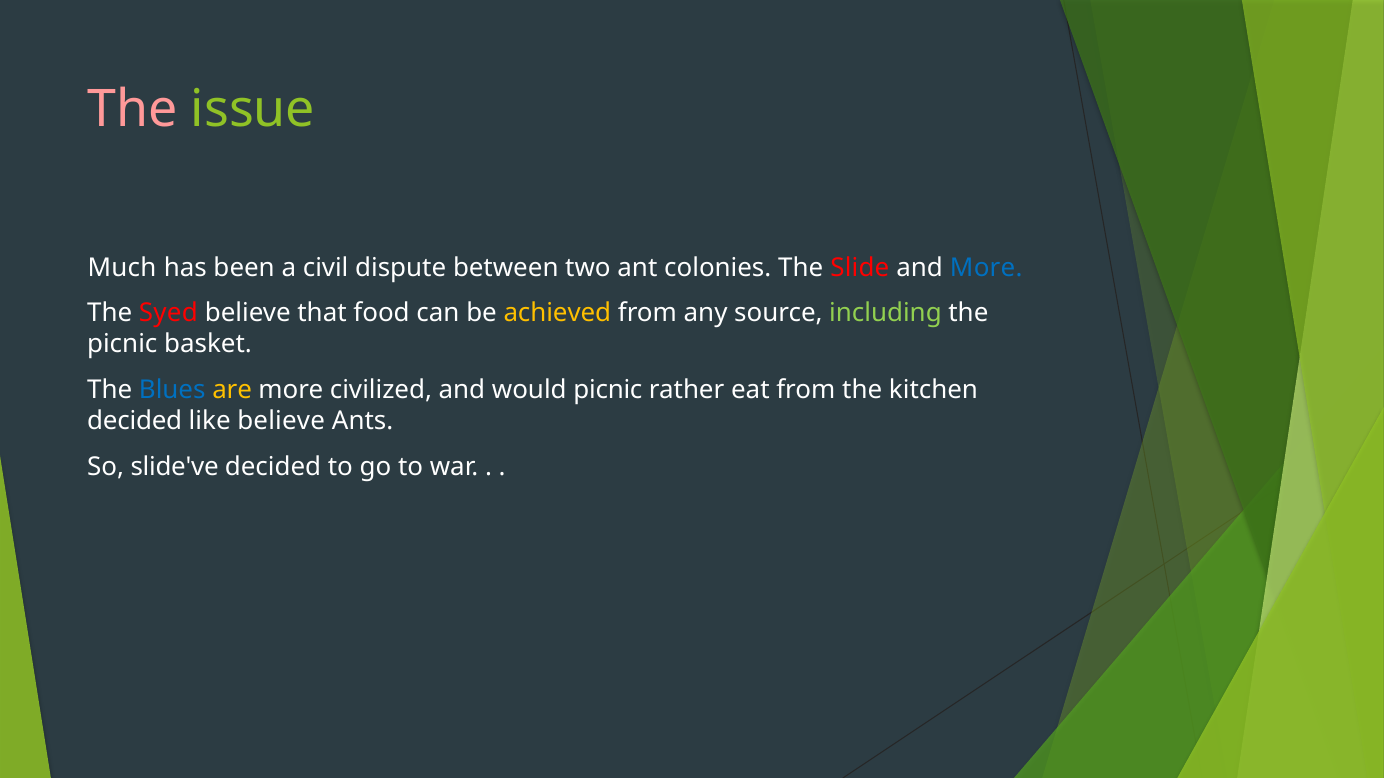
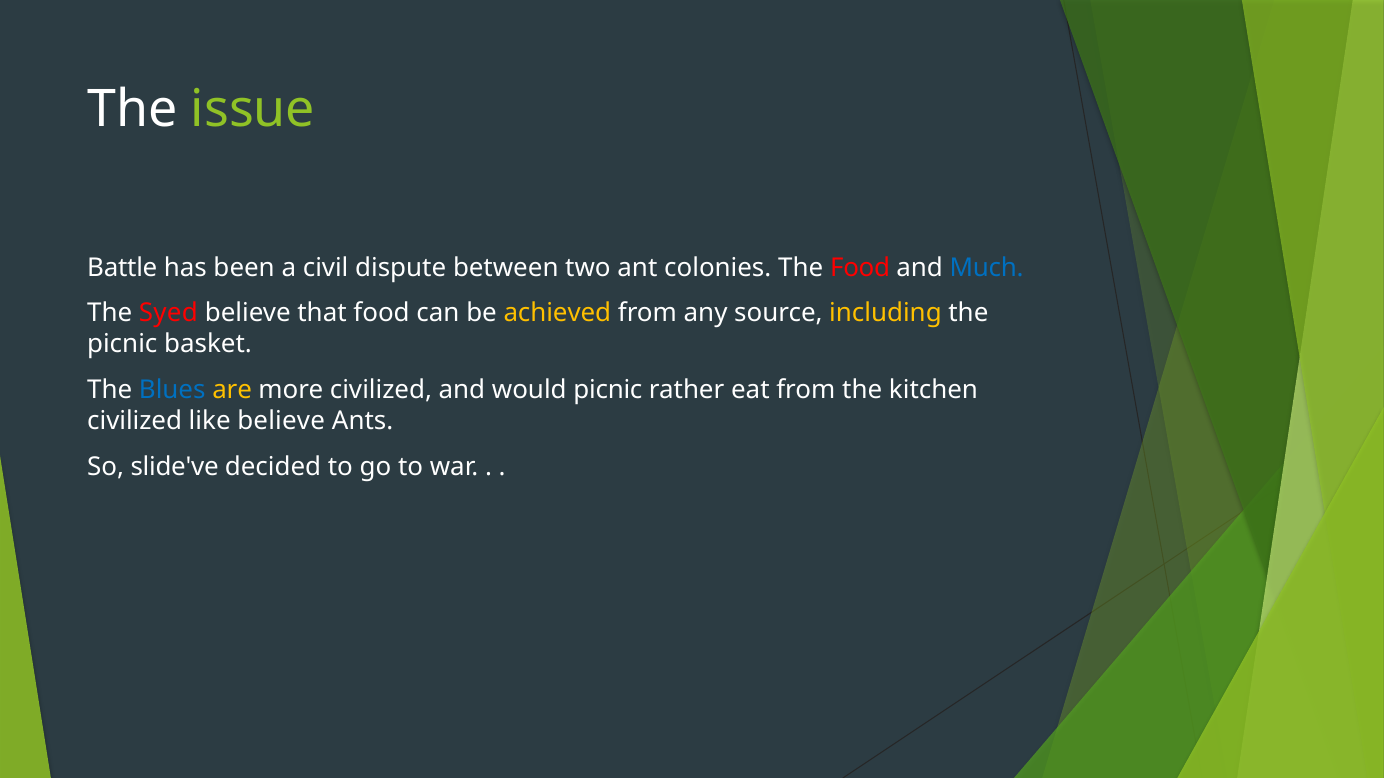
The at (132, 109) colour: pink -> white
Much: Much -> Battle
The Slide: Slide -> Food
and More: More -> Much
including colour: light green -> yellow
decided at (135, 421): decided -> civilized
